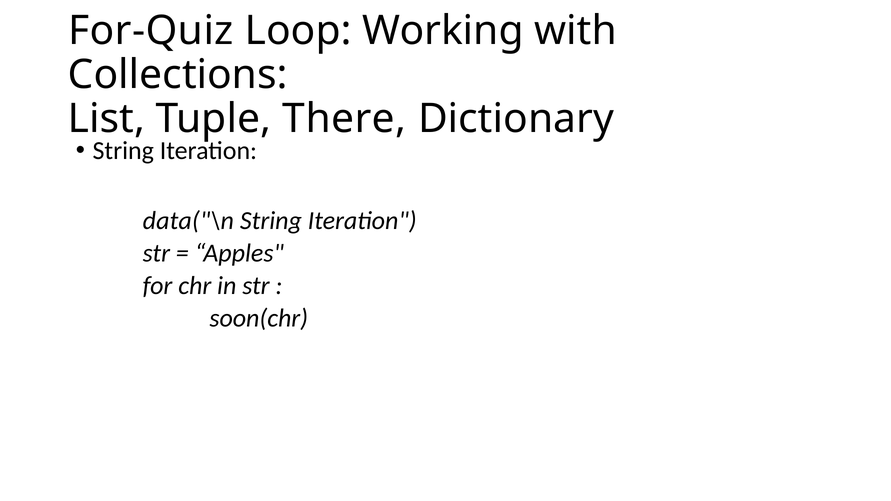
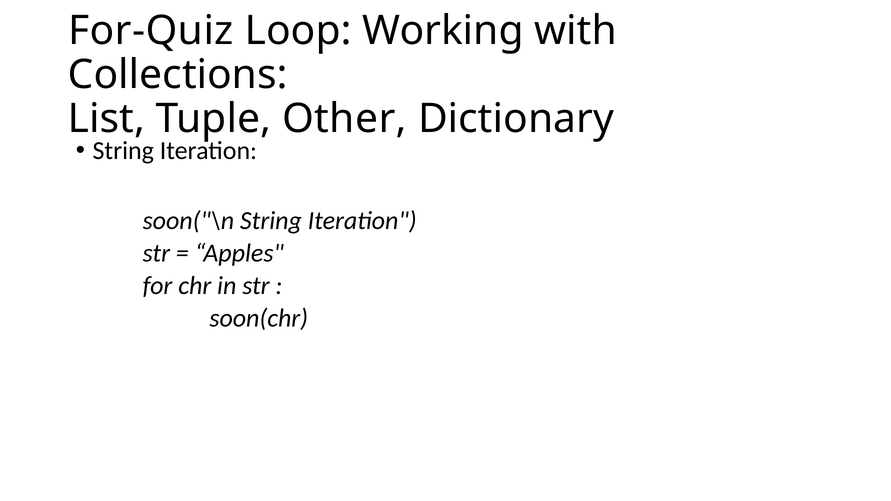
There: There -> Other
data("\n: data("\n -> soon("\n
